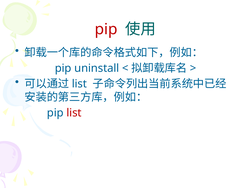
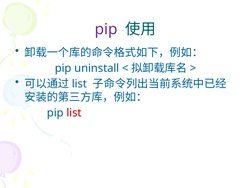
pip at (106, 29) colour: red -> purple
